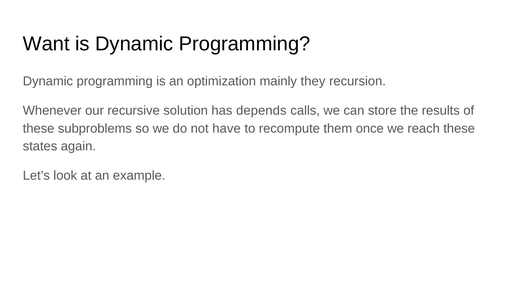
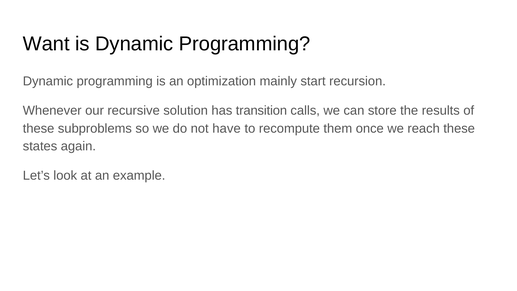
they: they -> start
depends: depends -> transition
